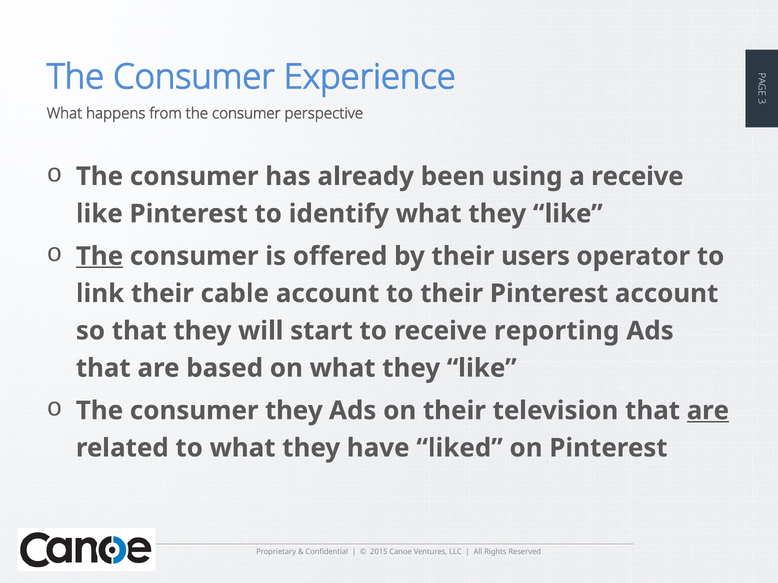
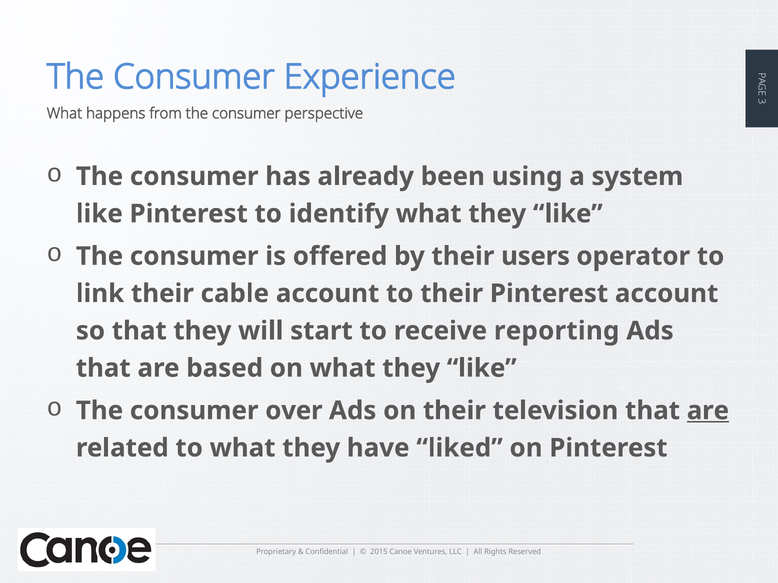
a receive: receive -> system
The at (100, 256) underline: present -> none
consumer they: they -> over
